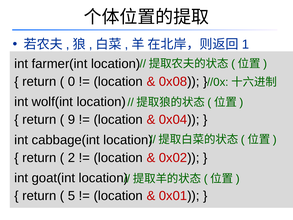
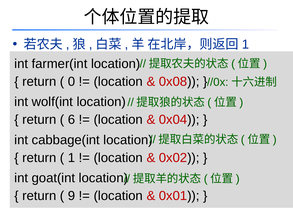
9: 9 -> 6
2 at (72, 158): 2 -> 1
5: 5 -> 9
